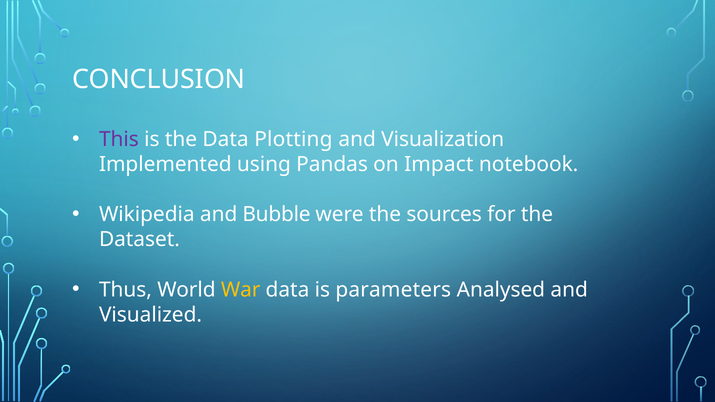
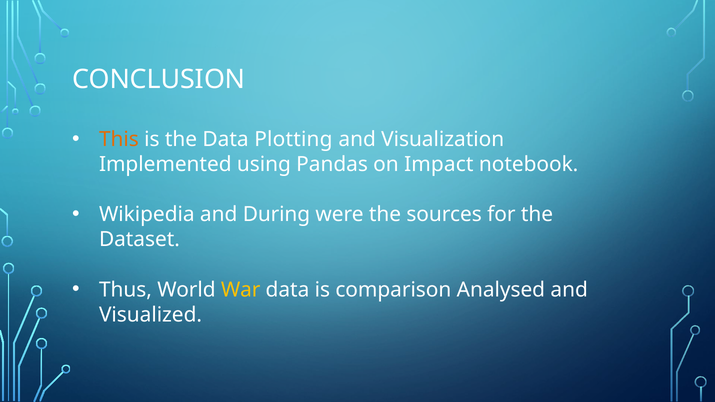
This colour: purple -> orange
Bubble: Bubble -> During
parameters: parameters -> comparison
